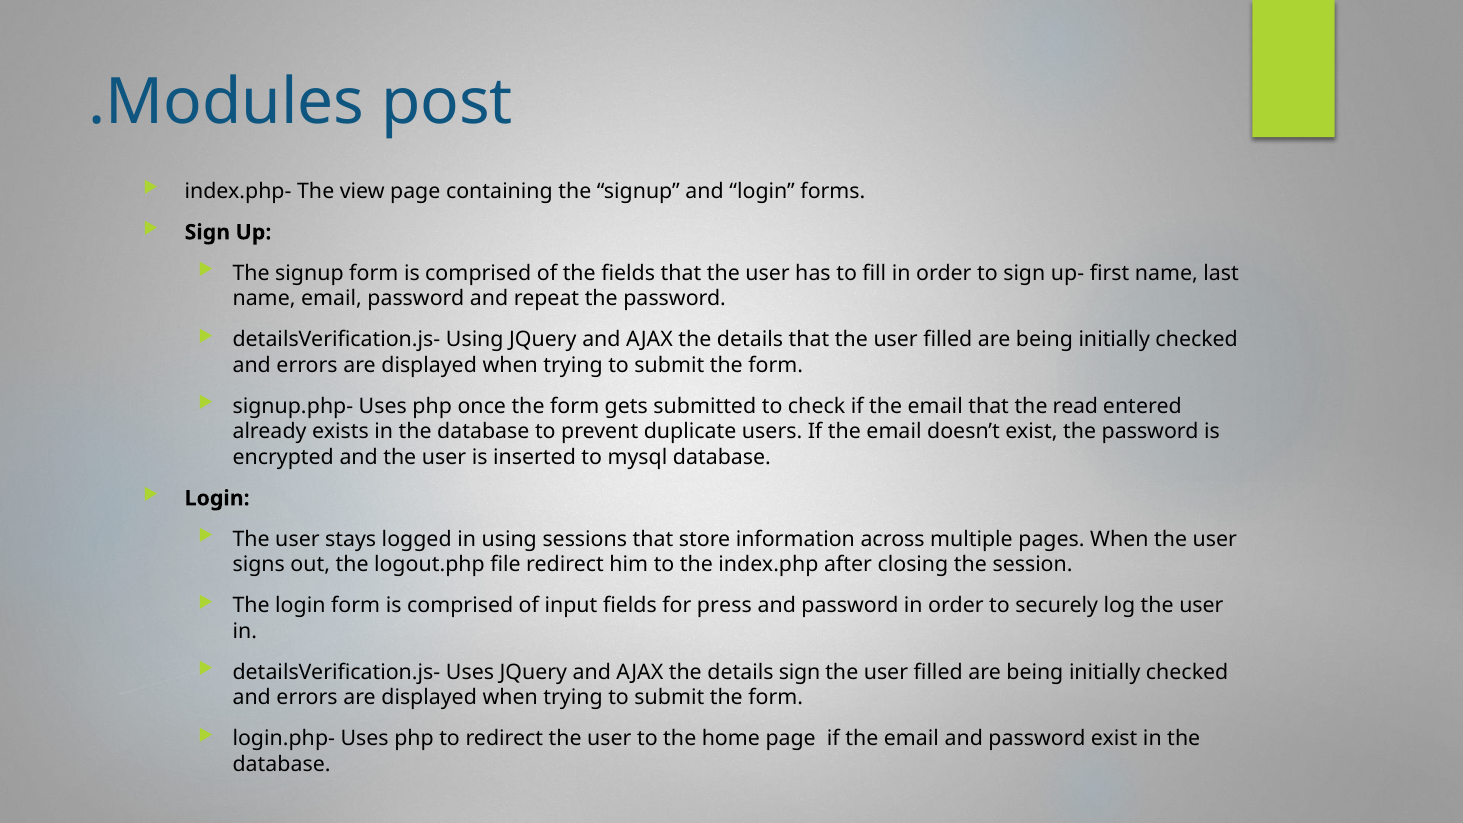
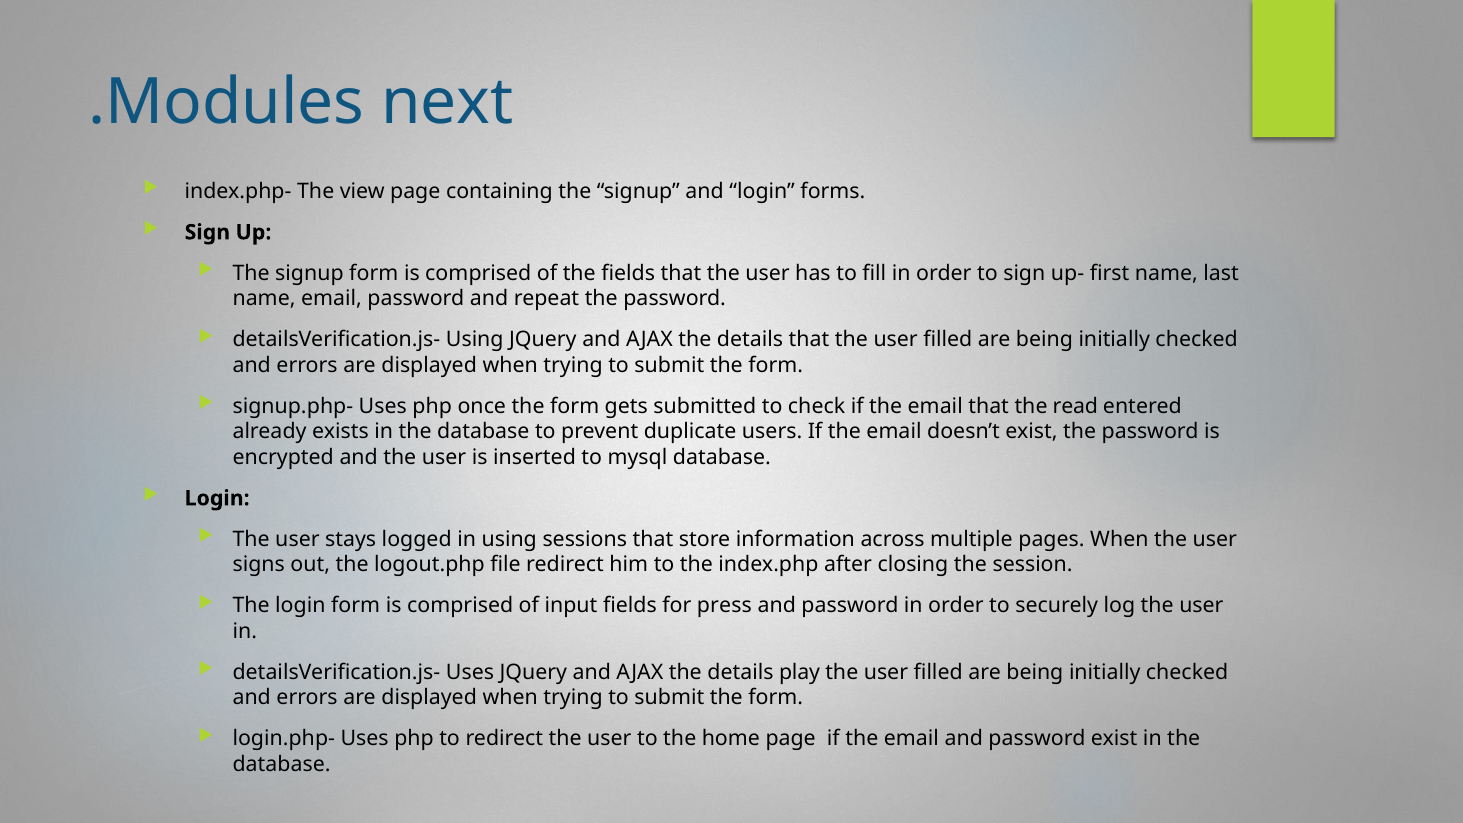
post: post -> next
details sign: sign -> play
